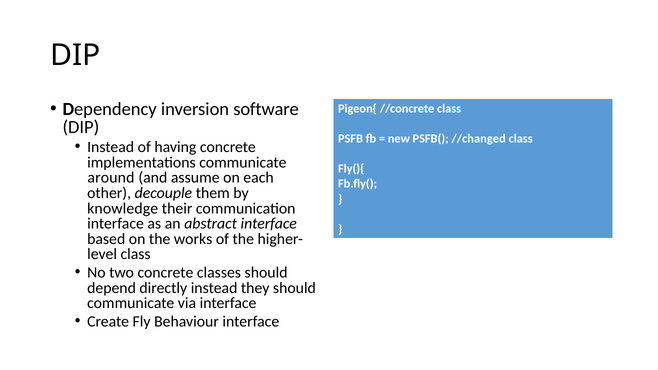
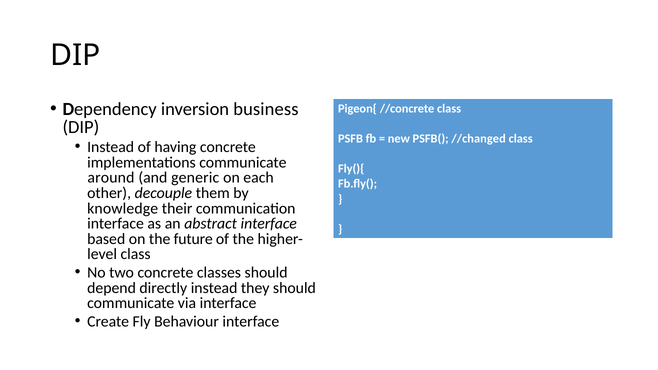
software: software -> business
assume: assume -> generic
works: works -> future
